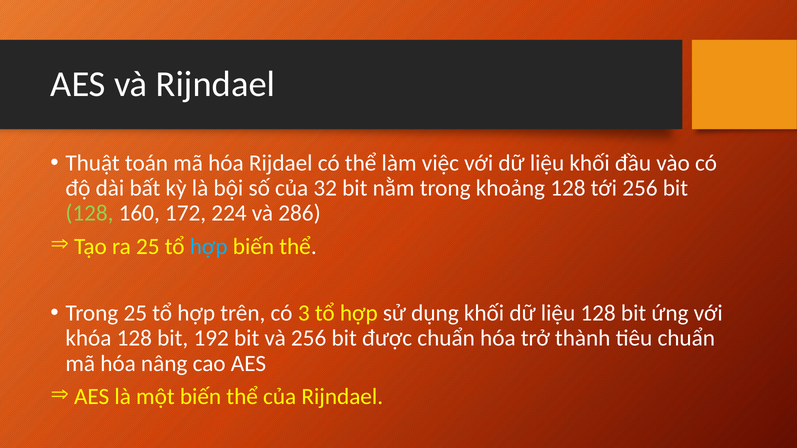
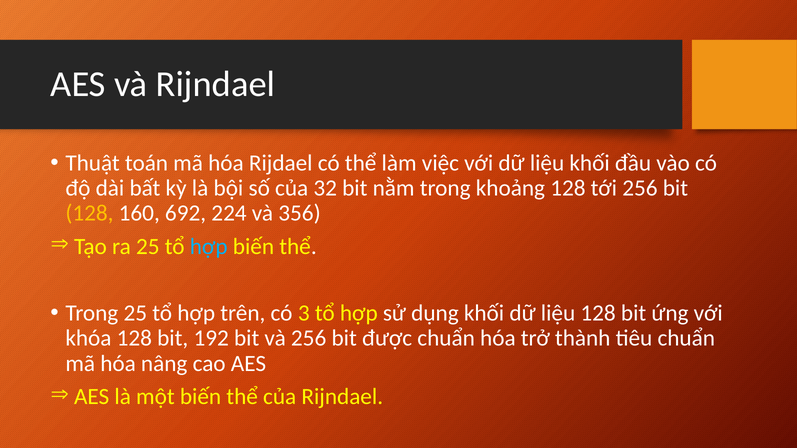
128 at (89, 213) colour: light green -> yellow
172: 172 -> 692
286: 286 -> 356
